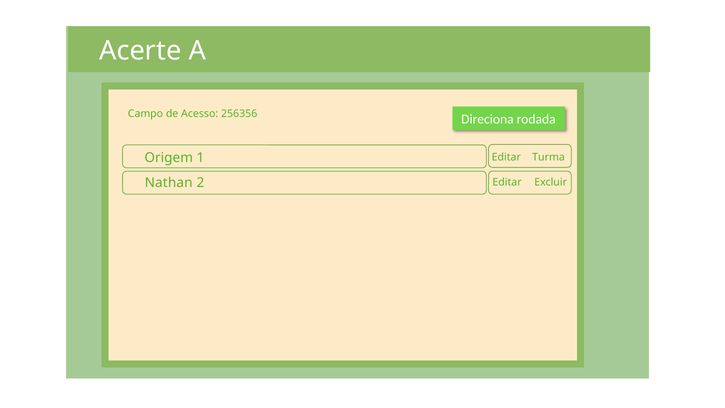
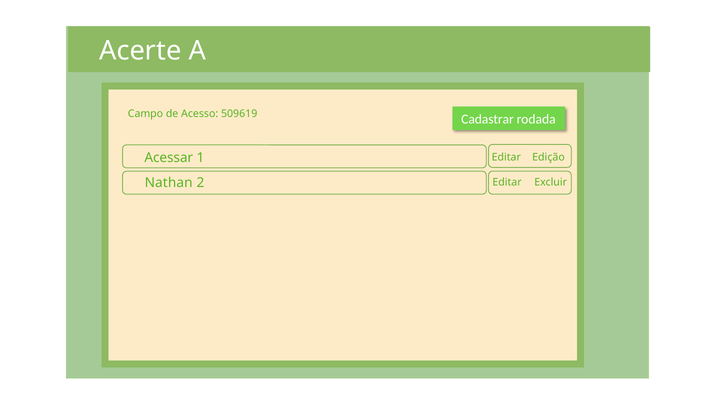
256356: 256356 -> 509619
Direciona: Direciona -> Cadastrar
Origem: Origem -> Acessar
Turma: Turma -> Edição
